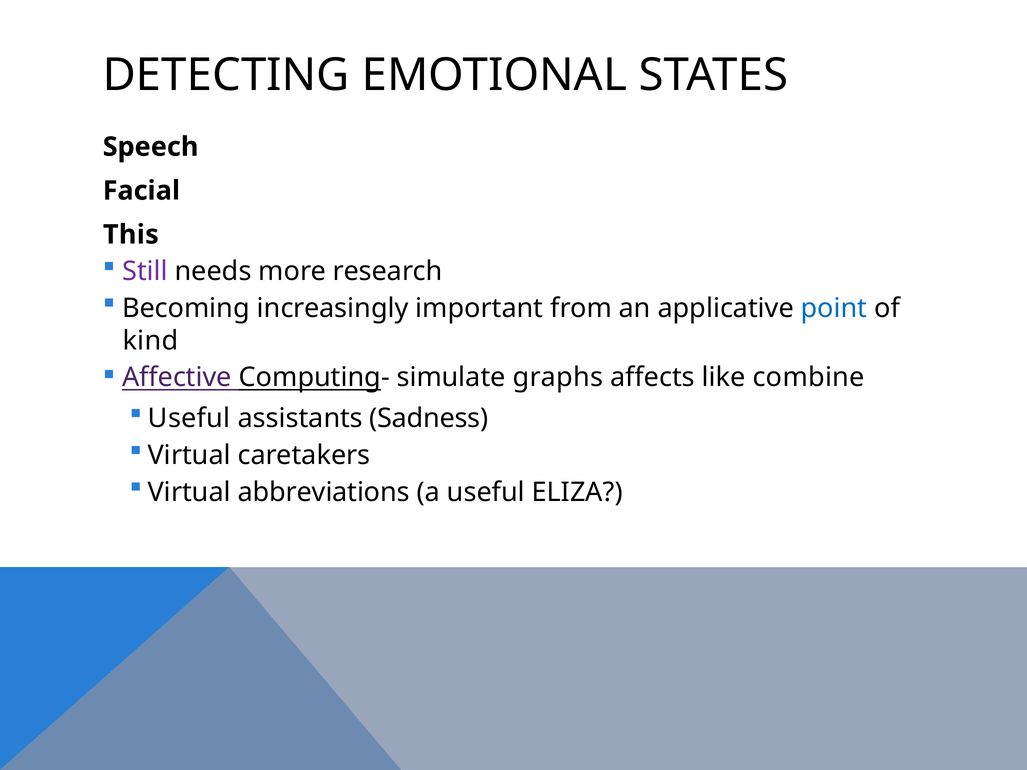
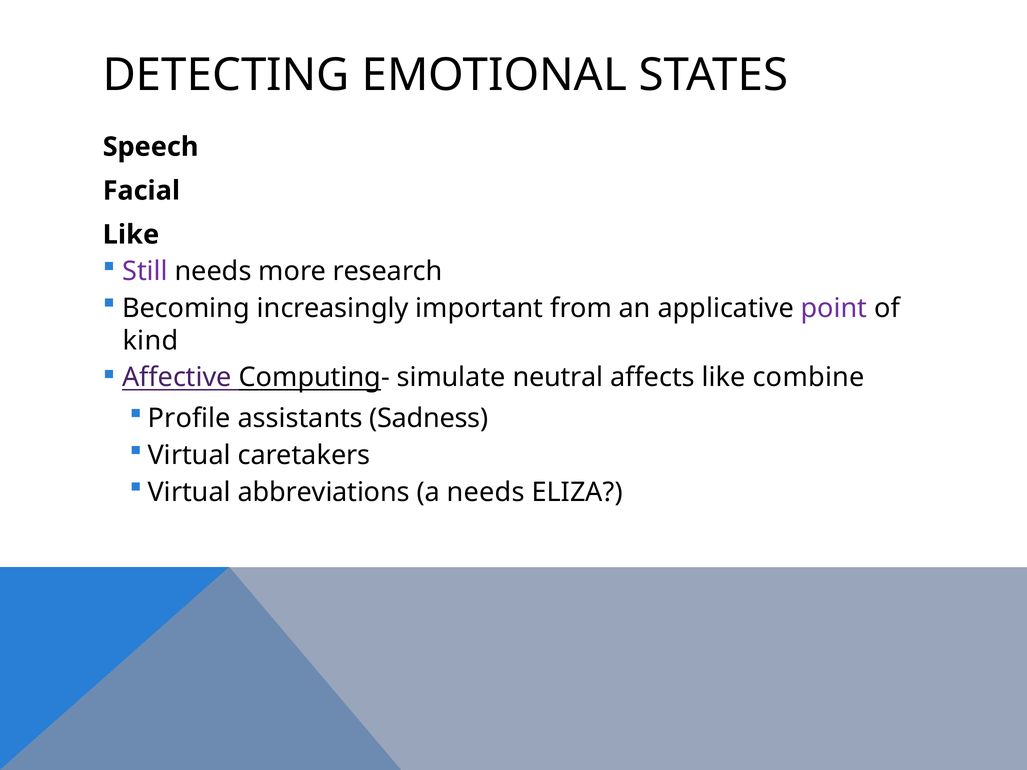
This at (131, 235): This -> Like
point colour: blue -> purple
graphs: graphs -> neutral
Useful at (189, 419): Useful -> Profile
a useful: useful -> needs
